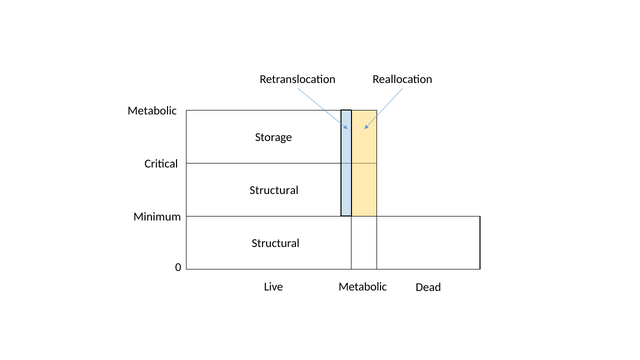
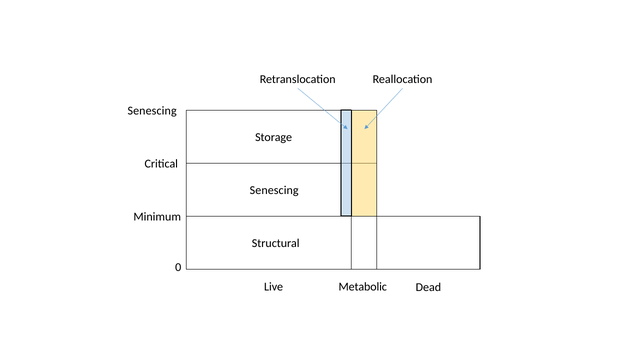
Metabolic at (152, 111): Metabolic -> Senescing
Structural at (274, 190): Structural -> Senescing
